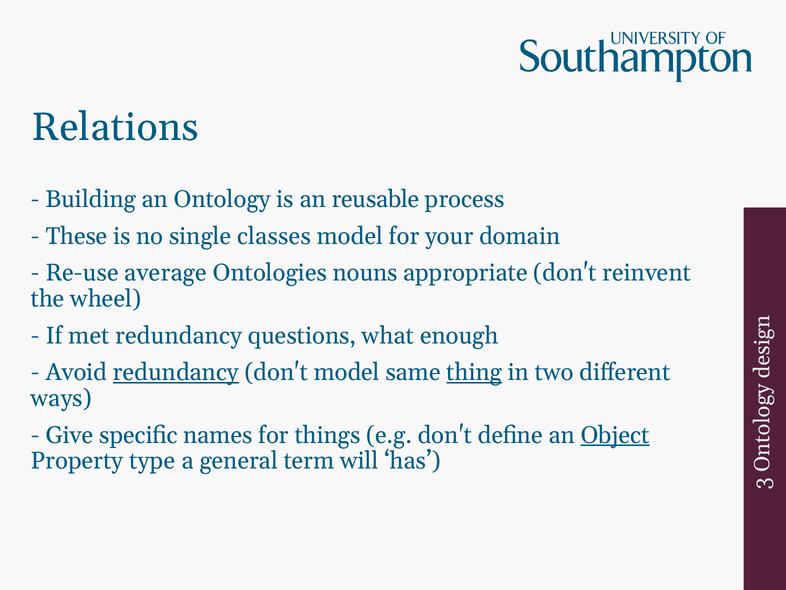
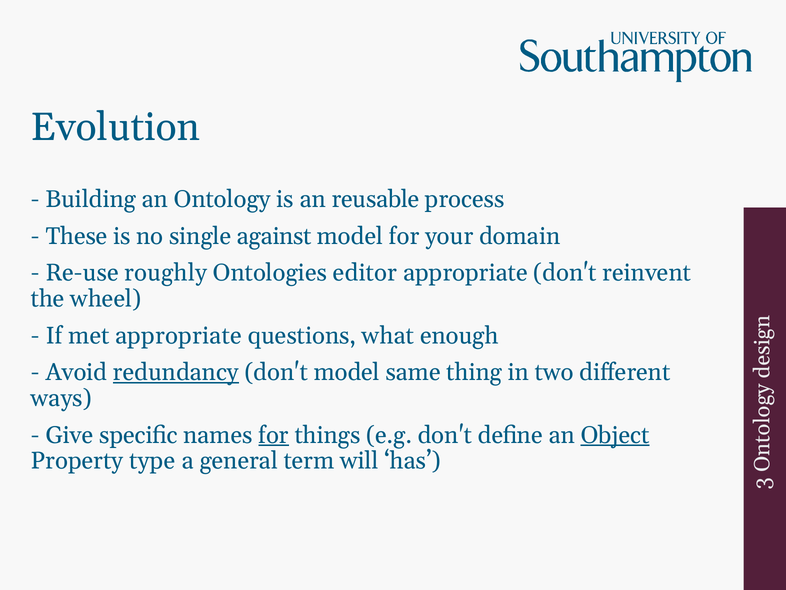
Relations: Relations -> Evolution
classes: classes -> against
average: average -> roughly
nouns: nouns -> editor
met redundancy: redundancy -> appropriate
thing underline: present -> none
for at (274, 435) underline: none -> present
